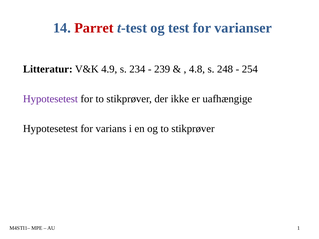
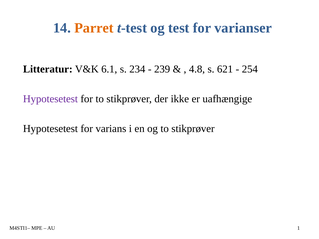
Parret colour: red -> orange
4.9: 4.9 -> 6.1
248: 248 -> 621
